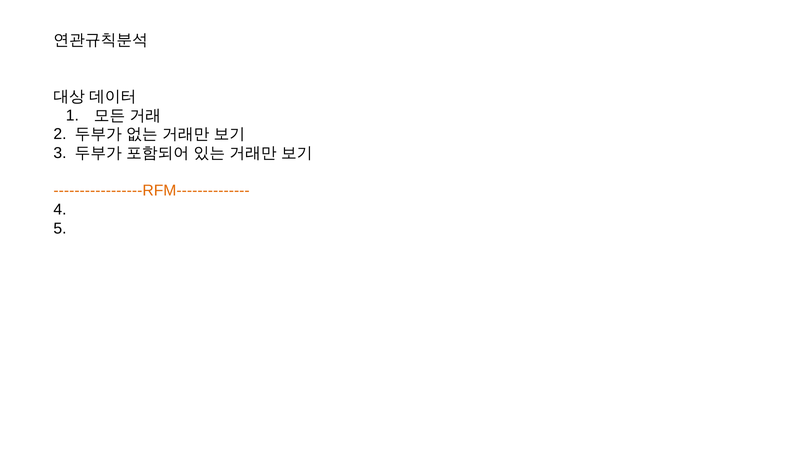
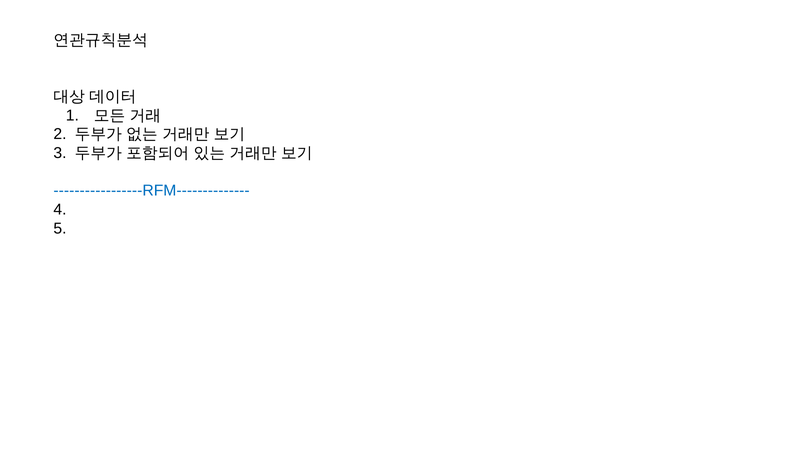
-----------------RFM-------------- colour: orange -> blue
